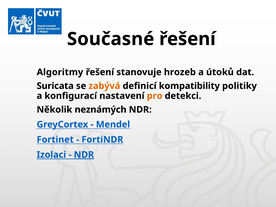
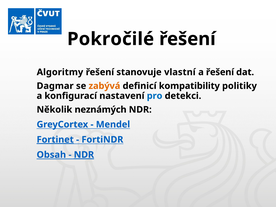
Současné: Současné -> Pokročilé
hrozeb: hrozeb -> vlastní
a útoků: útoků -> řešení
Suricata: Suricata -> Dagmar
pro colour: orange -> blue
Fortinet underline: none -> present
Izolaci: Izolaci -> Obsah
